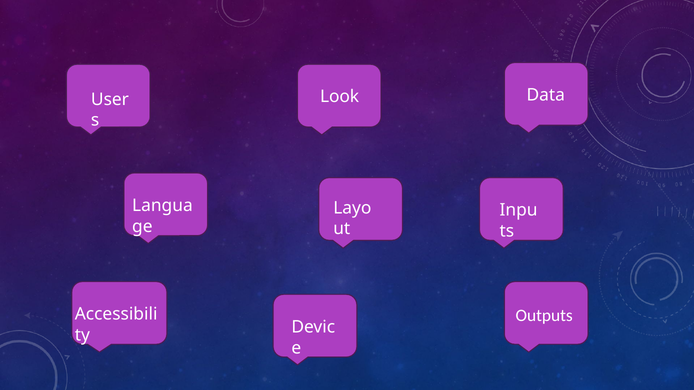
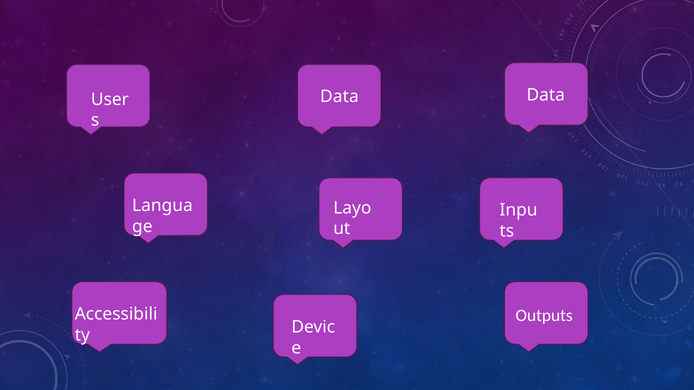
Look at (340, 97): Look -> Data
